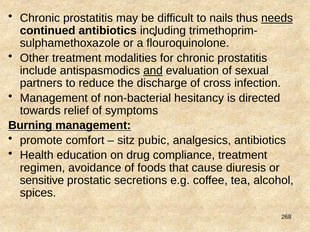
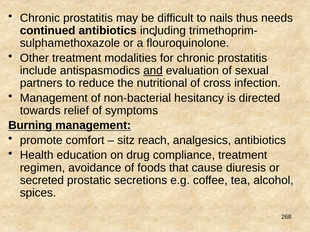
needs underline: present -> none
discharge: discharge -> nutritional
pubic: pubic -> reach
sensitive: sensitive -> secreted
